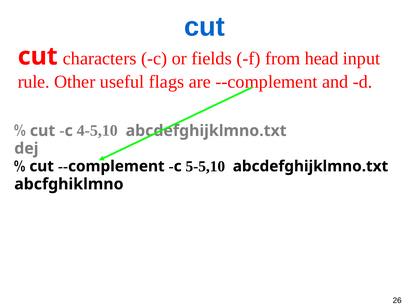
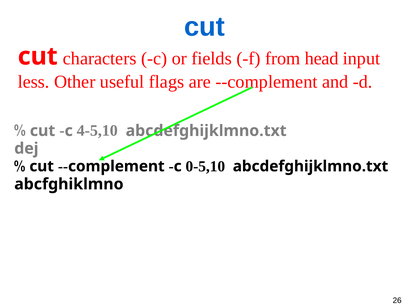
rule: rule -> less
5-5,10: 5-5,10 -> 0-5,10
